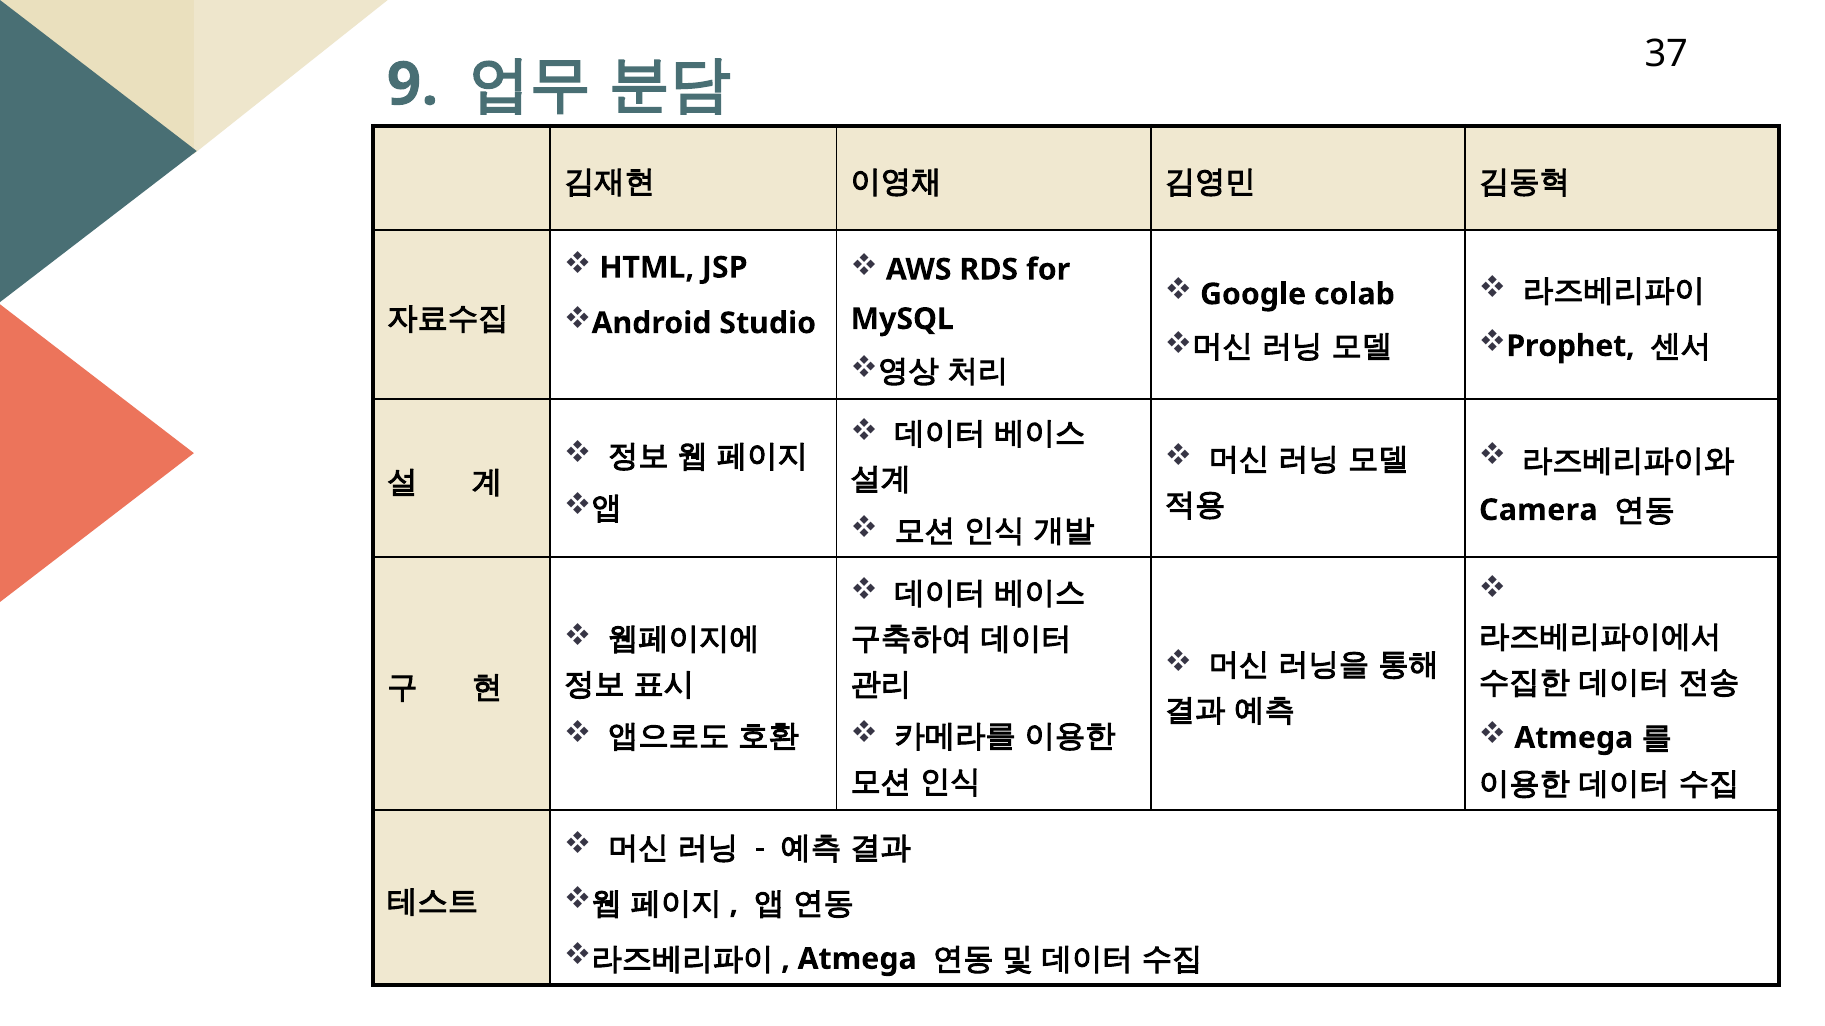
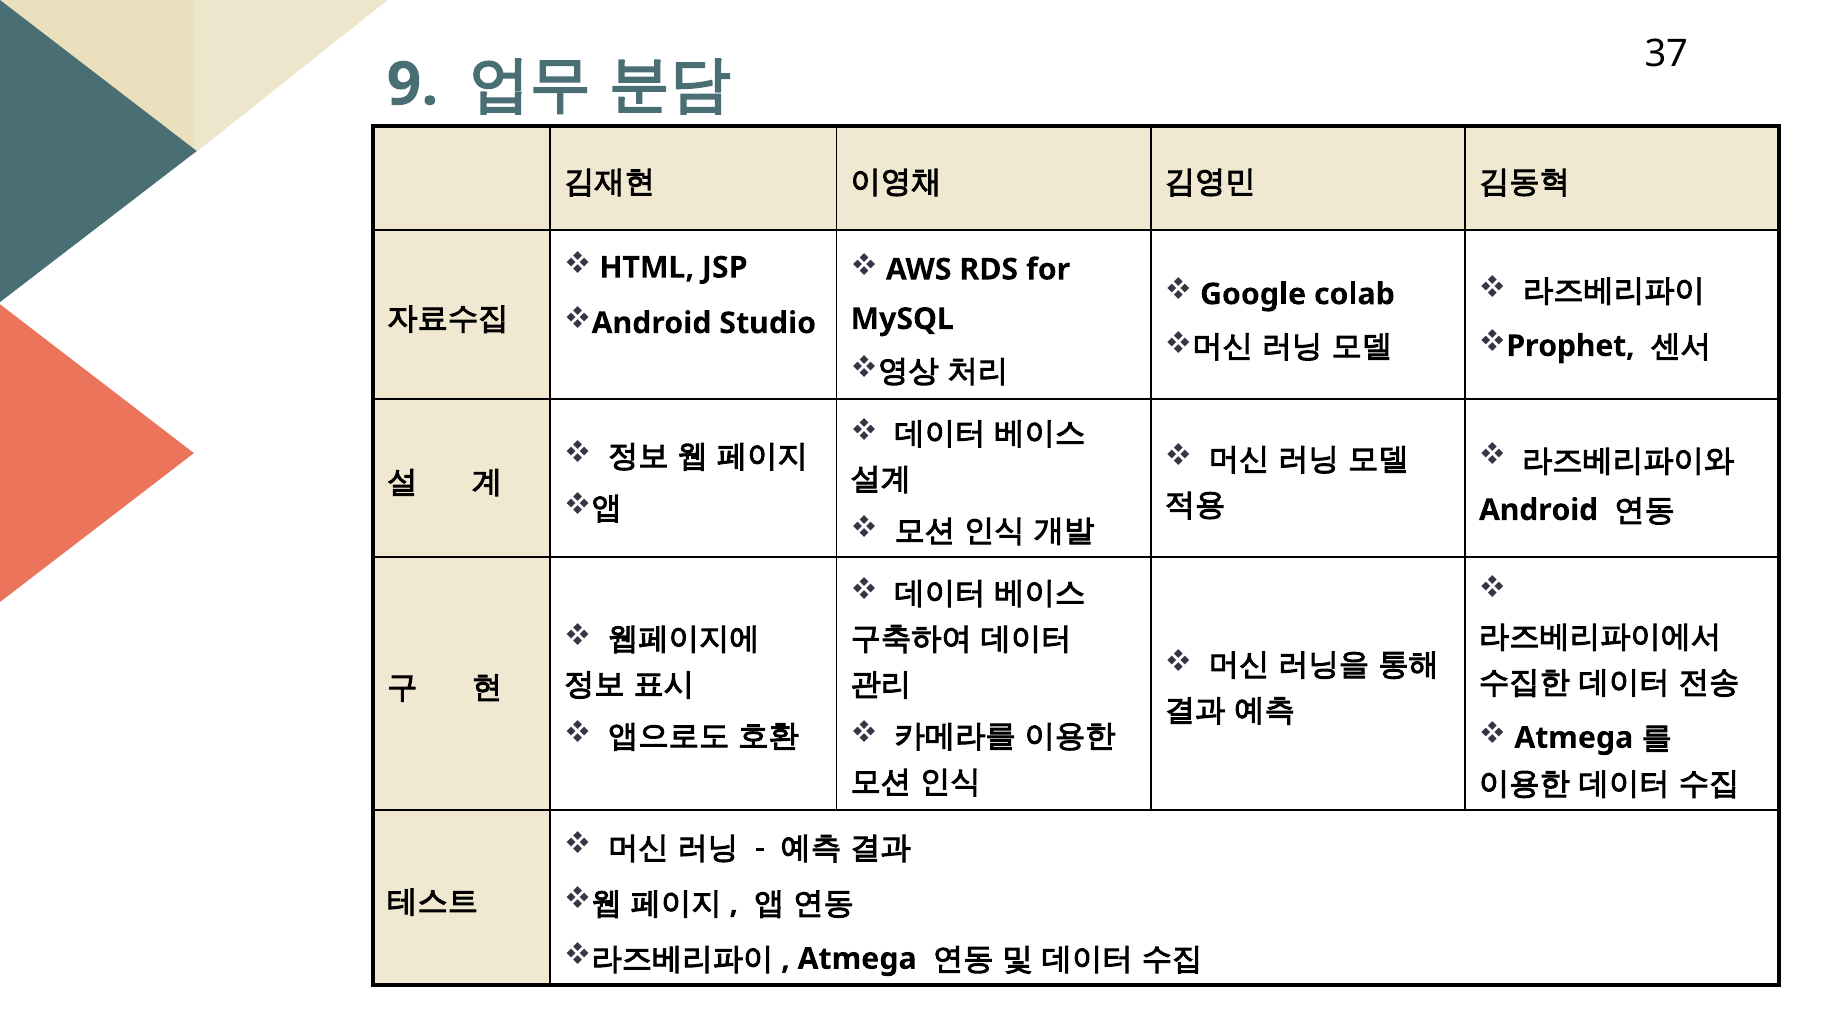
Camera at (1538, 510): Camera -> Android
